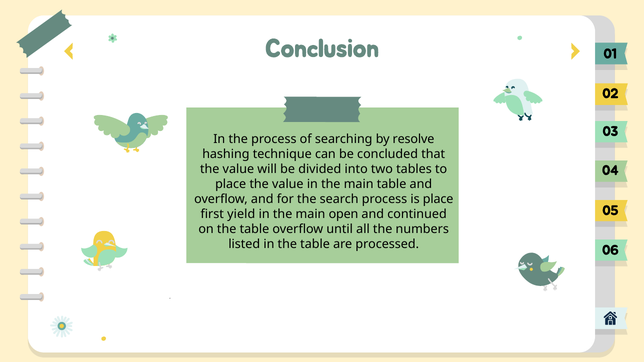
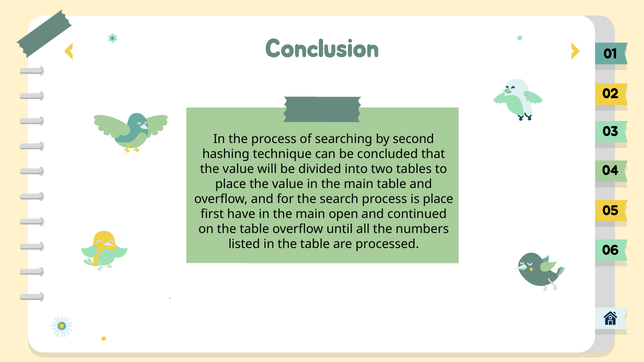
resolve: resolve -> second
yield: yield -> have
